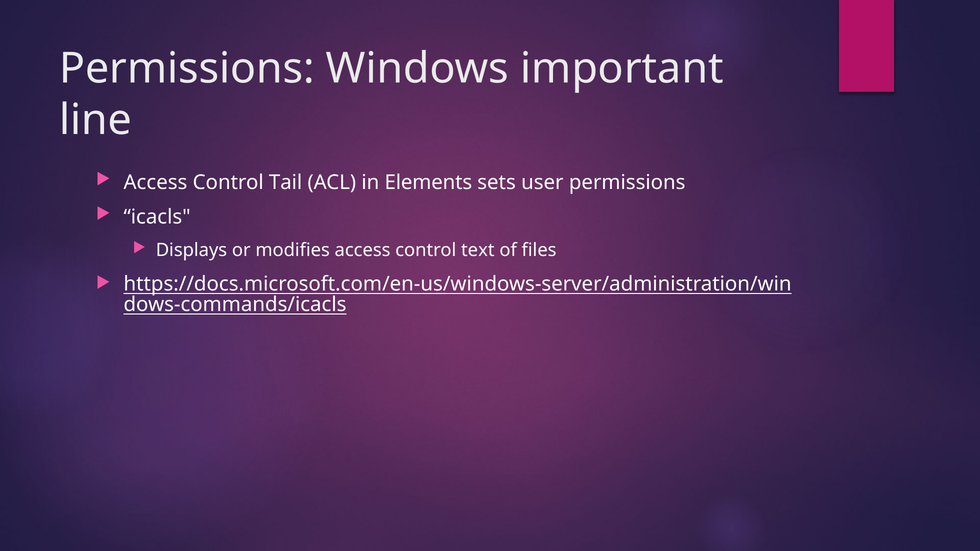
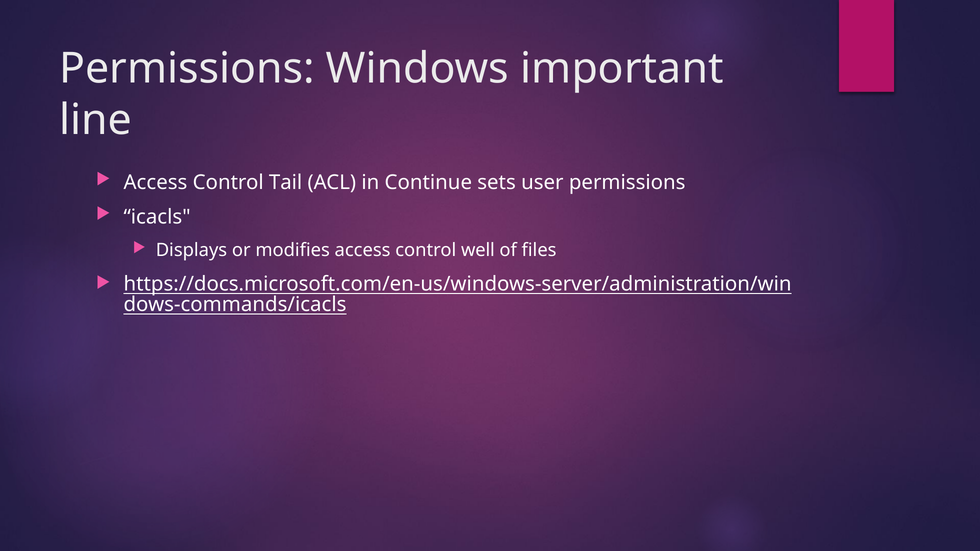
Elements: Elements -> Continue
text: text -> well
